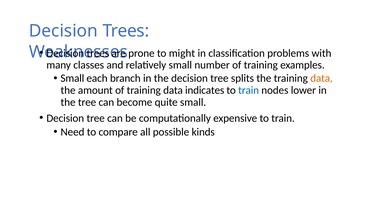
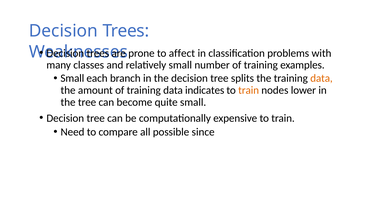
might: might -> affect
train at (249, 90) colour: blue -> orange
kinds: kinds -> since
